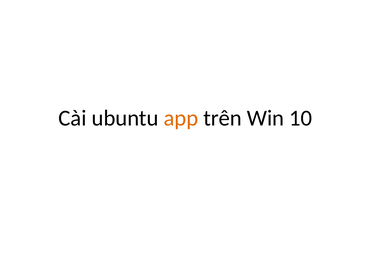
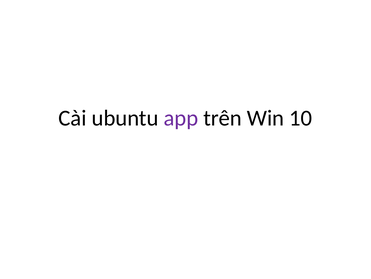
app colour: orange -> purple
